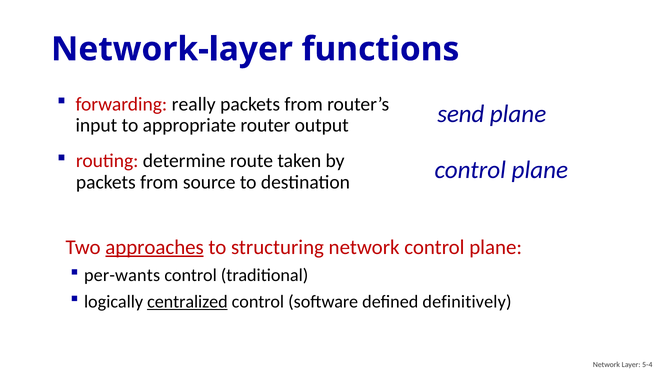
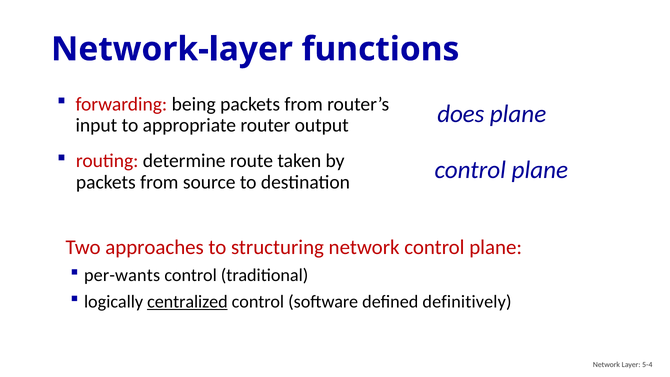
really: really -> being
send: send -> does
approaches underline: present -> none
